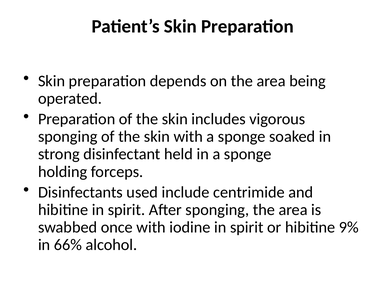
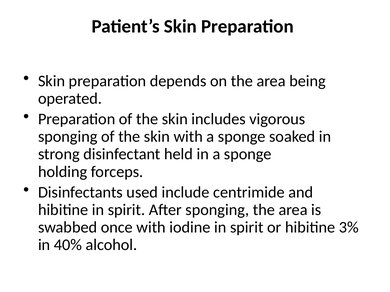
9%: 9% -> 3%
66%: 66% -> 40%
